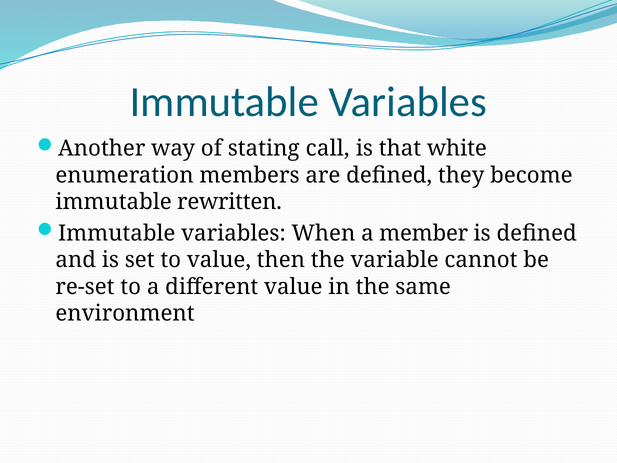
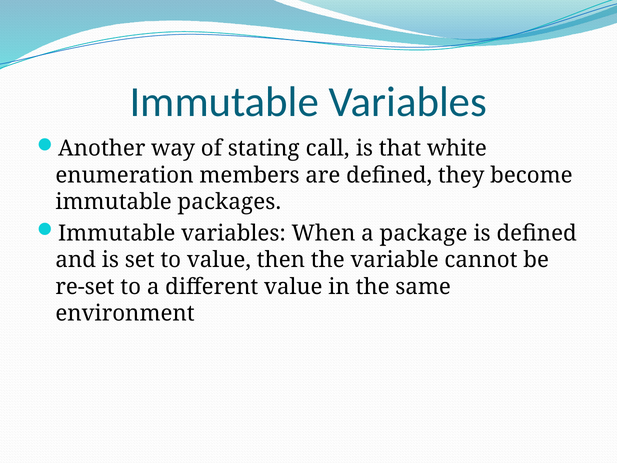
rewritten: rewritten -> packages
member: member -> package
